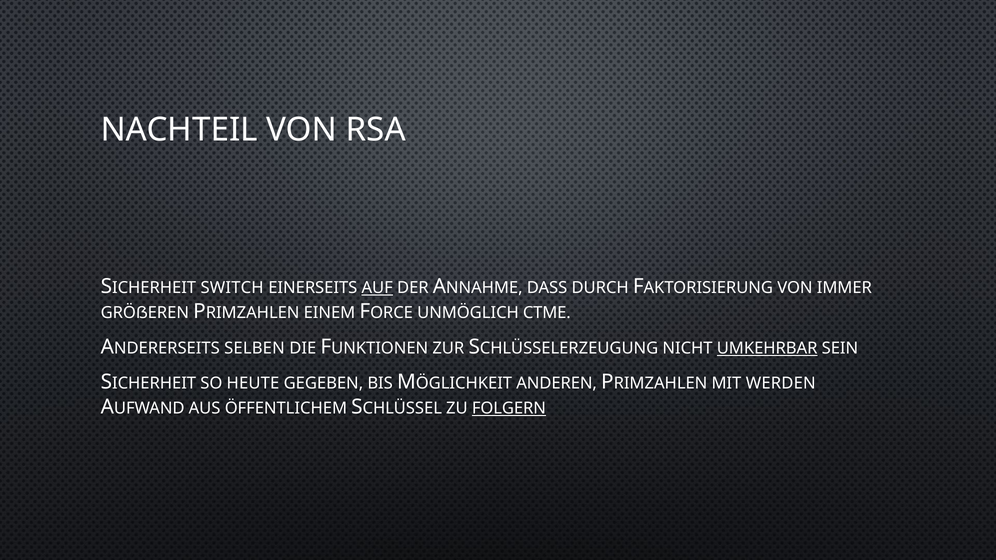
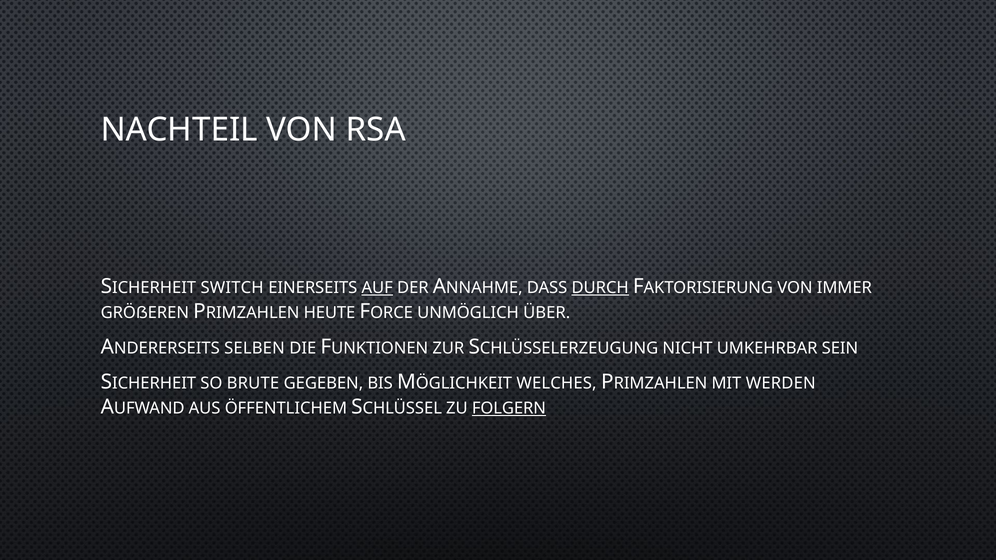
DURCH underline: none -> present
EINEM: EINEM -> HEUTE
CTME: CTME -> ÜBER
UMKEHRBAR underline: present -> none
HEUTE: HEUTE -> BRUTE
ANDEREN: ANDEREN -> WELCHES
